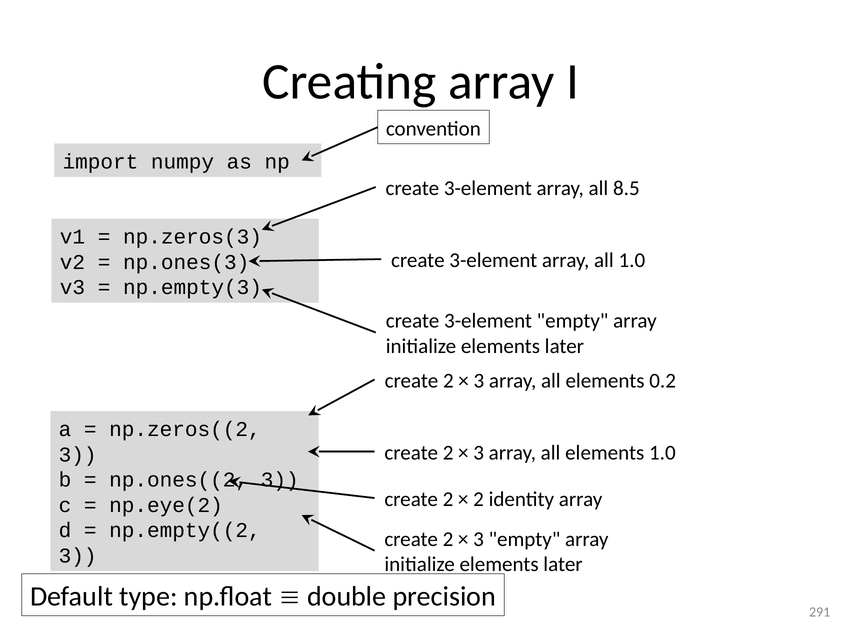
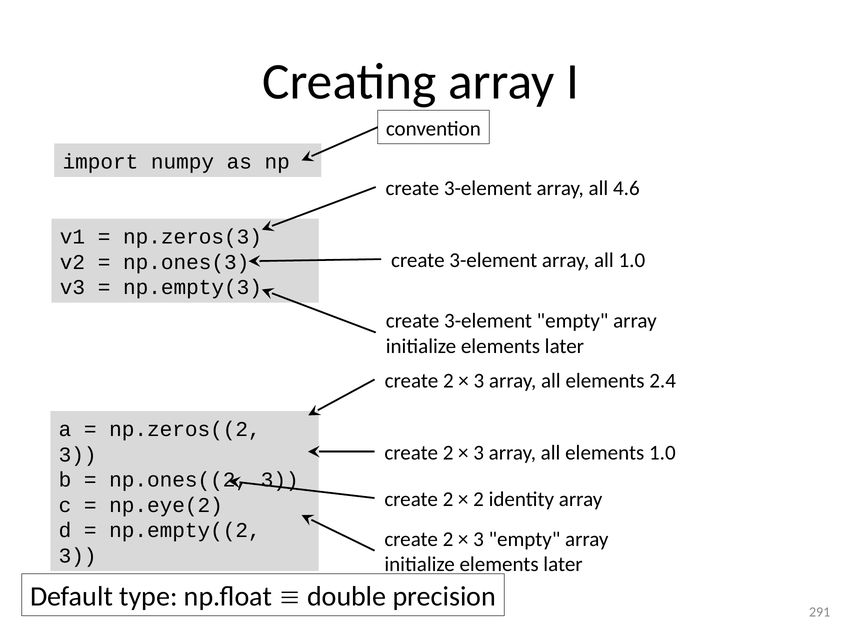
8.5: 8.5 -> 4.6
0.2: 0.2 -> 2.4
